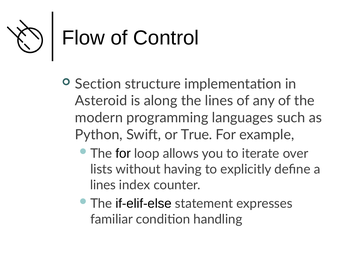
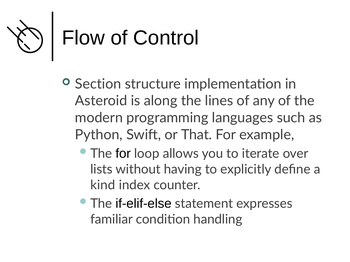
True: True -> That
lines at (103, 185): lines -> kind
